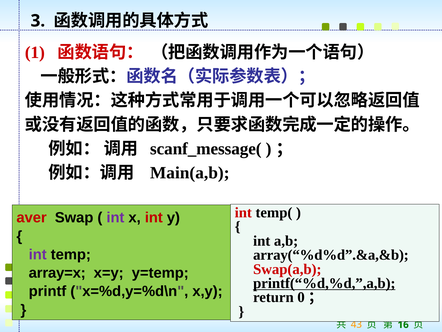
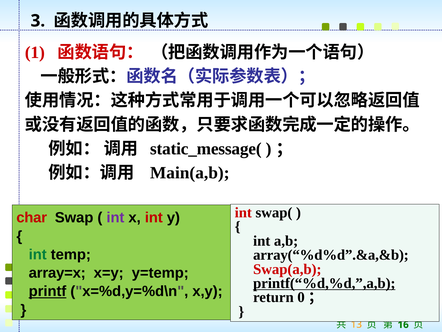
scanf_message(: scanf_message( -> static_message(
temp(: temp( -> swap(
aver: aver -> char
int at (38, 254) colour: purple -> green
printf underline: none -> present
43: 43 -> 13
